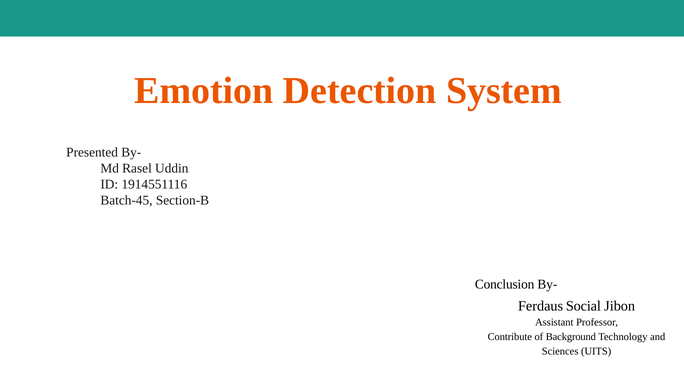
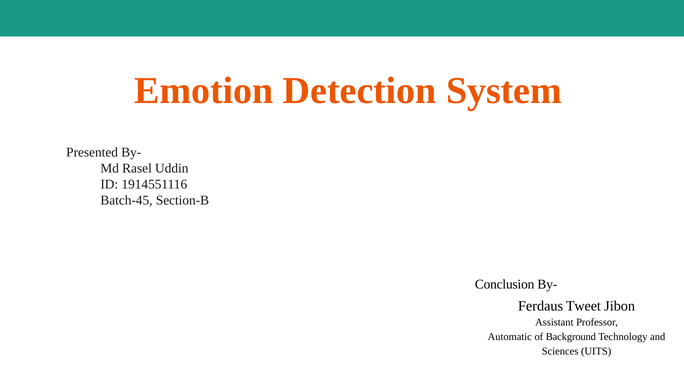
Social: Social -> Tweet
Contribute: Contribute -> Automatic
